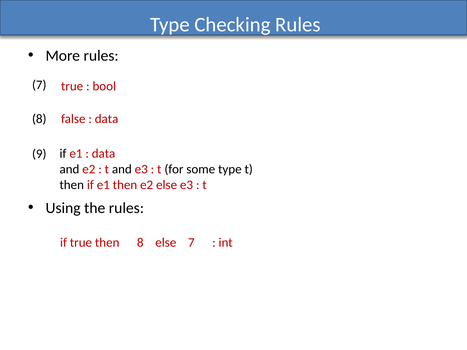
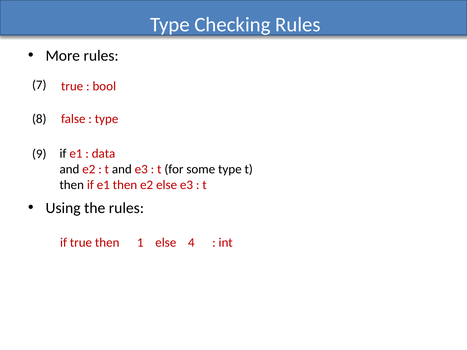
data at (107, 119): data -> type
then 8: 8 -> 1
else 7: 7 -> 4
